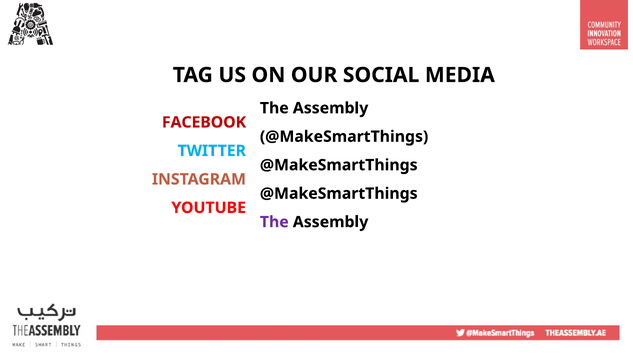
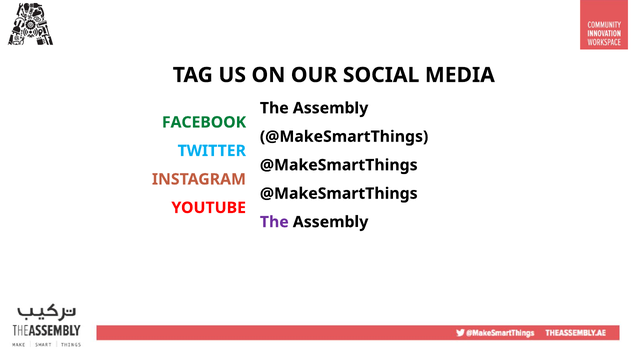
FACEBOOK colour: red -> green
